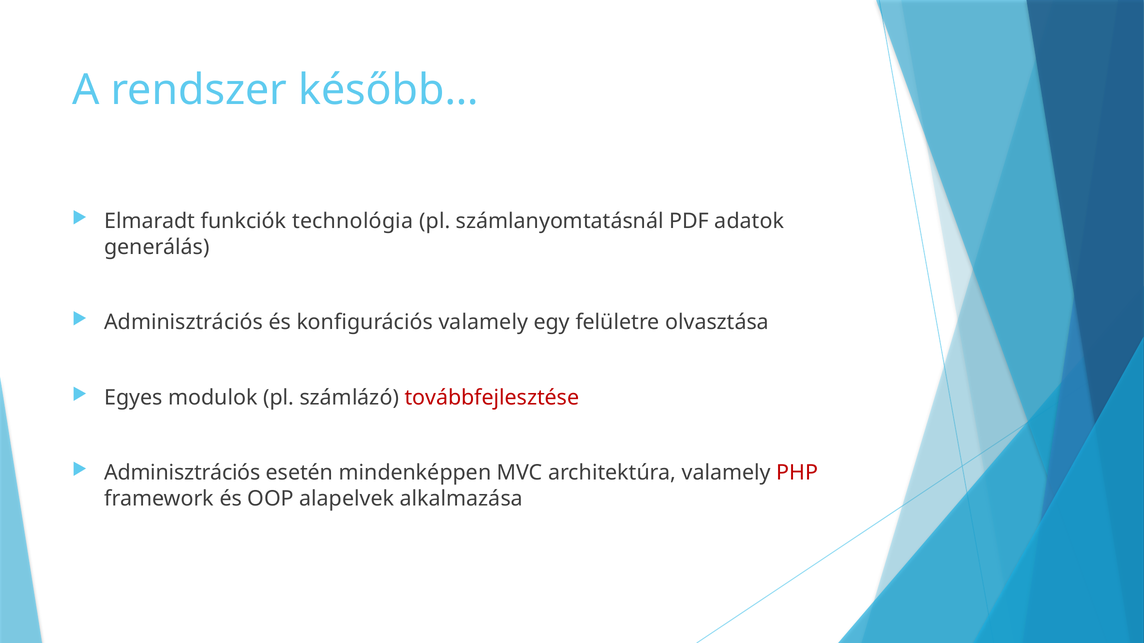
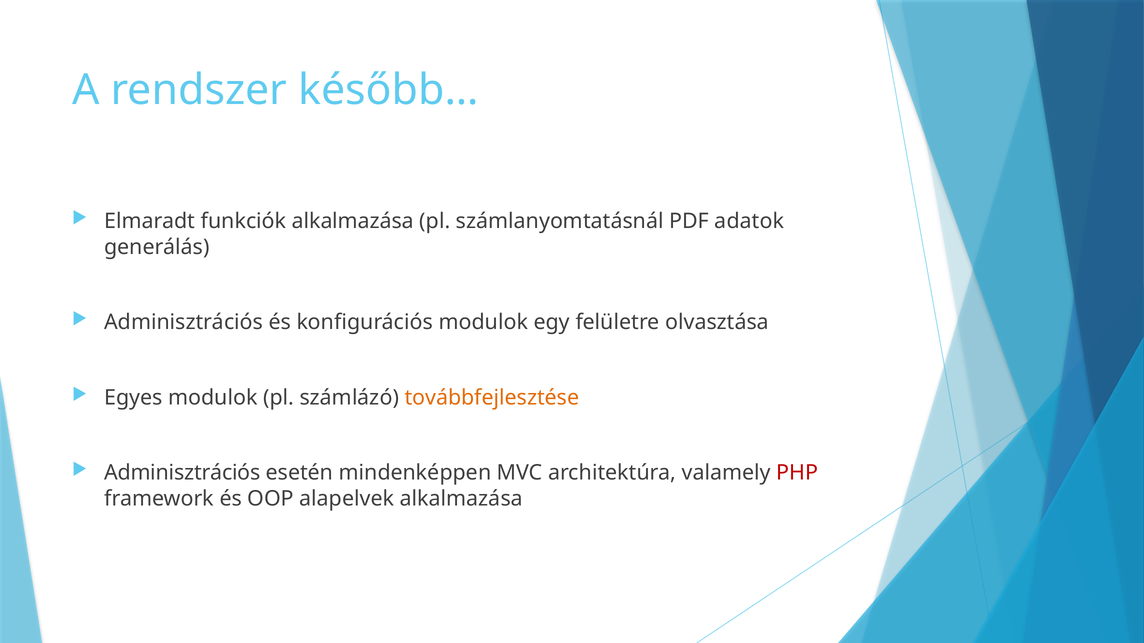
funkciók technológia: technológia -> alkalmazása
konfigurációs valamely: valamely -> modulok
továbbfejlesztése colour: red -> orange
